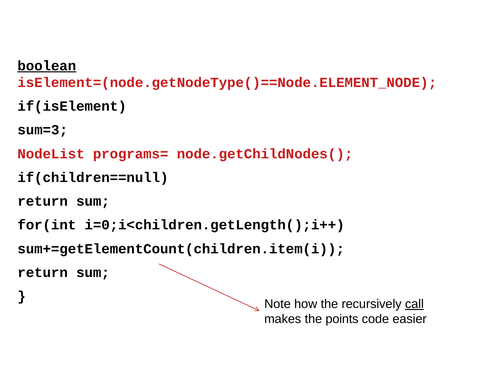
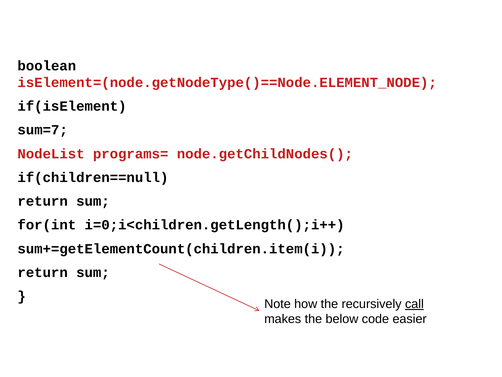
boolean underline: present -> none
sum=3: sum=3 -> sum=7
points: points -> below
